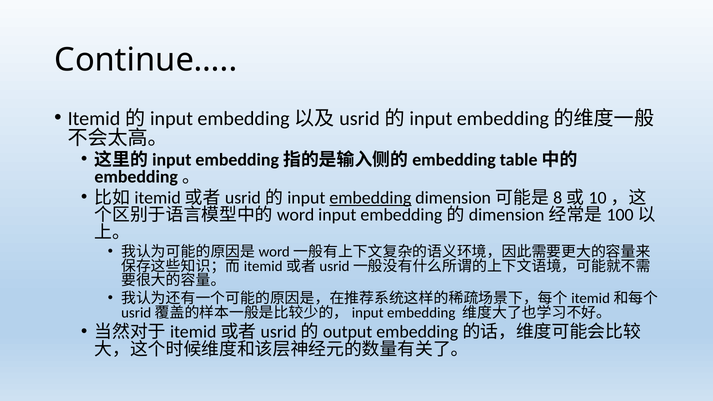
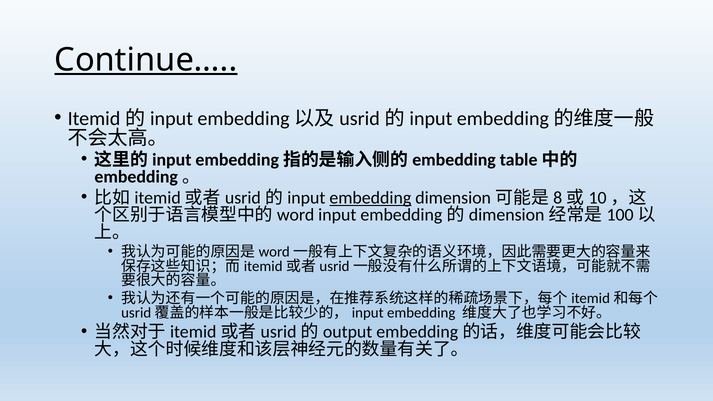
Continue… underline: none -> present
